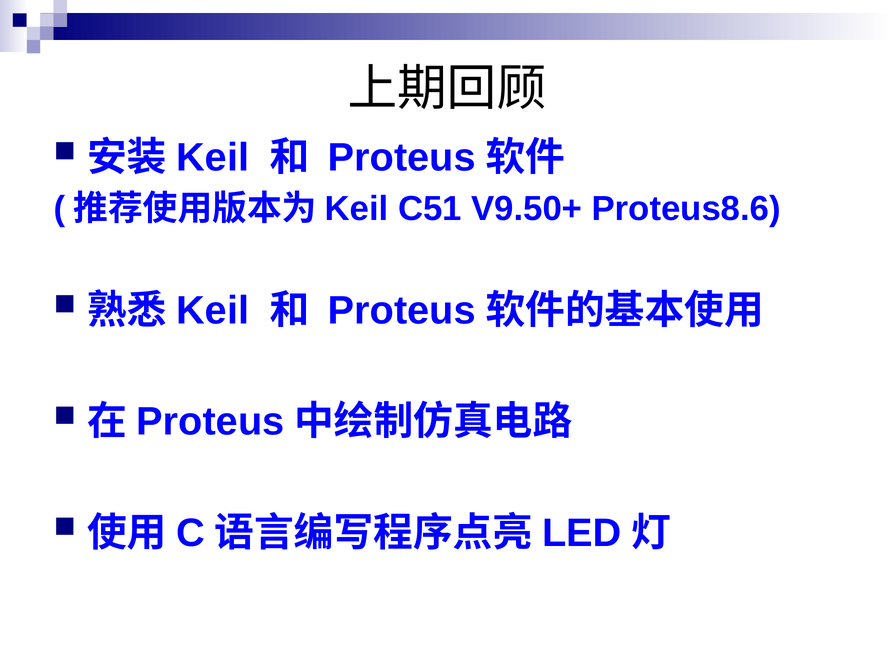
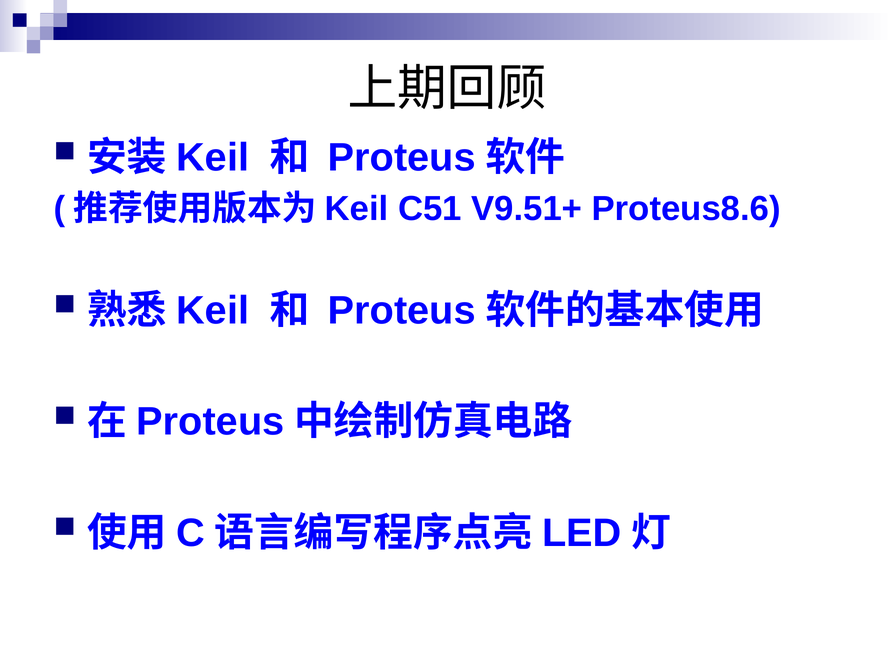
V9.50+: V9.50+ -> V9.51+
